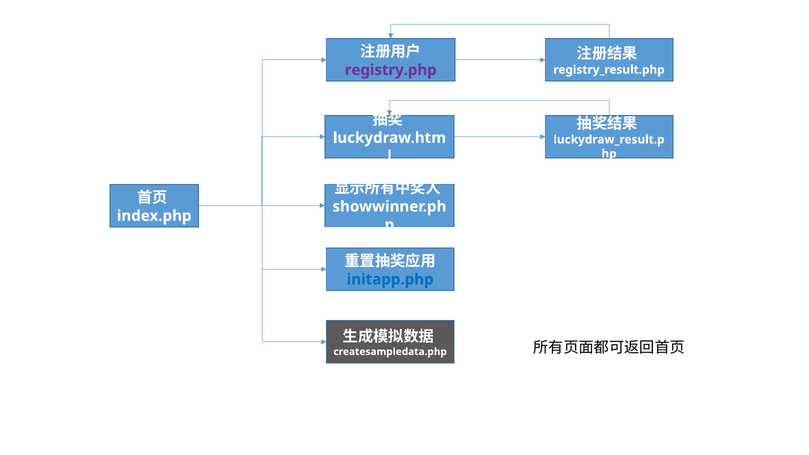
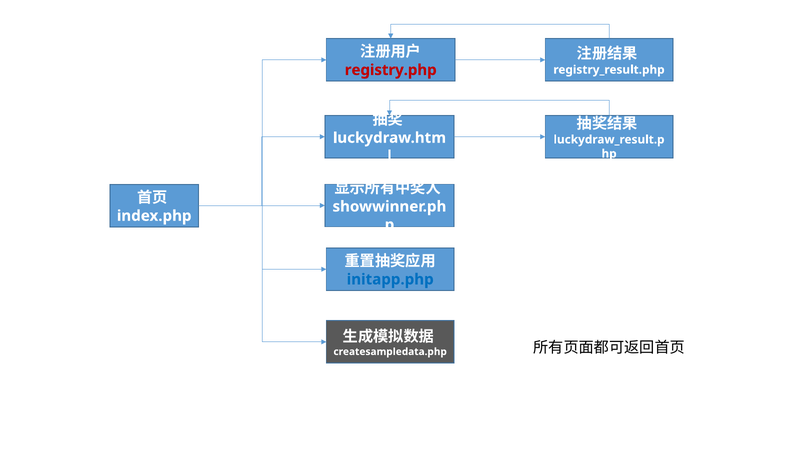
registry.php colour: purple -> red
